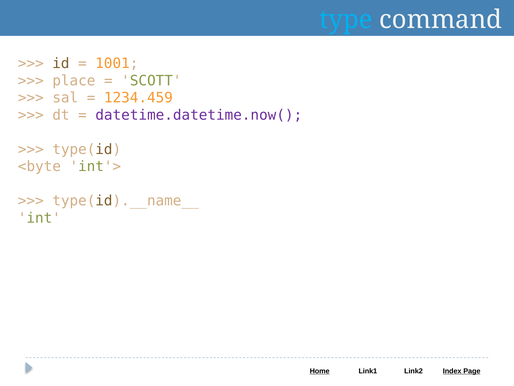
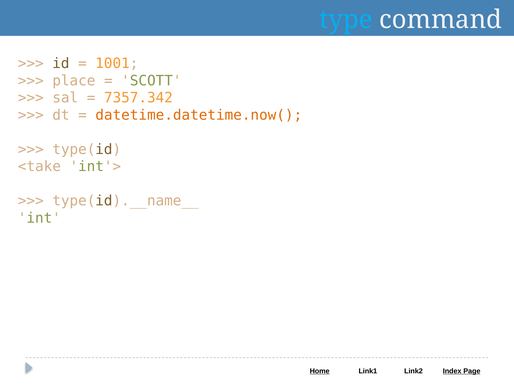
1234.459: 1234.459 -> 7357.342
datetime.datetime.now( colour: purple -> orange
<byte: <byte -> <take
